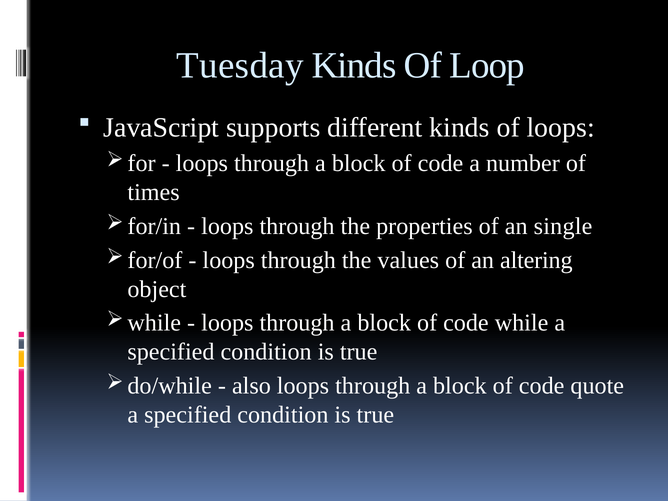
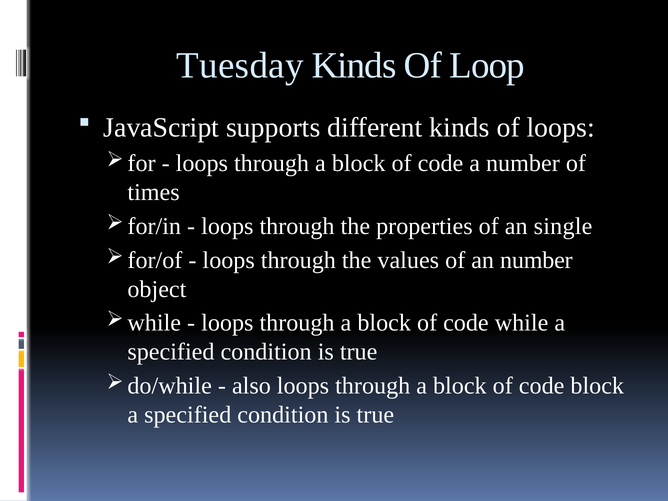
an altering: altering -> number
code quote: quote -> block
